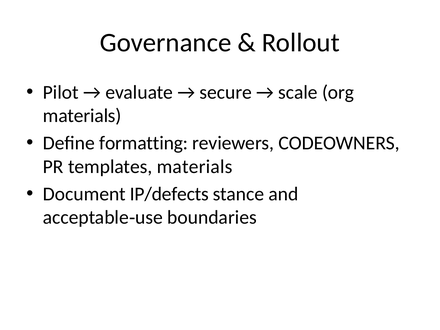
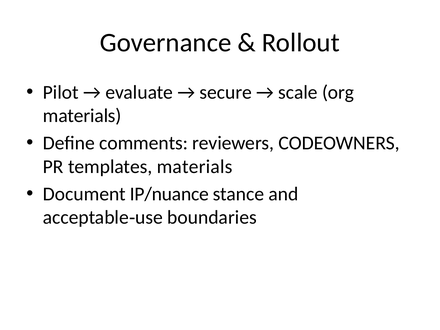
formatting: formatting -> comments
IP/defects: IP/defects -> IP/nuance
